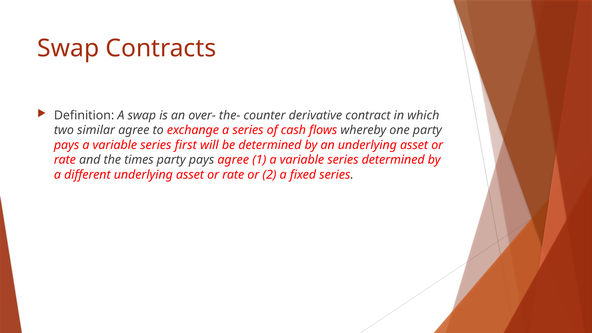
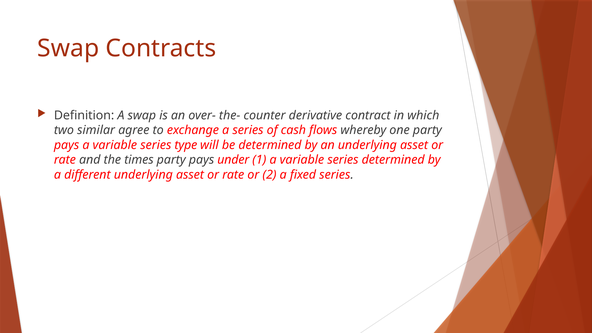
first: first -> type
pays agree: agree -> under
